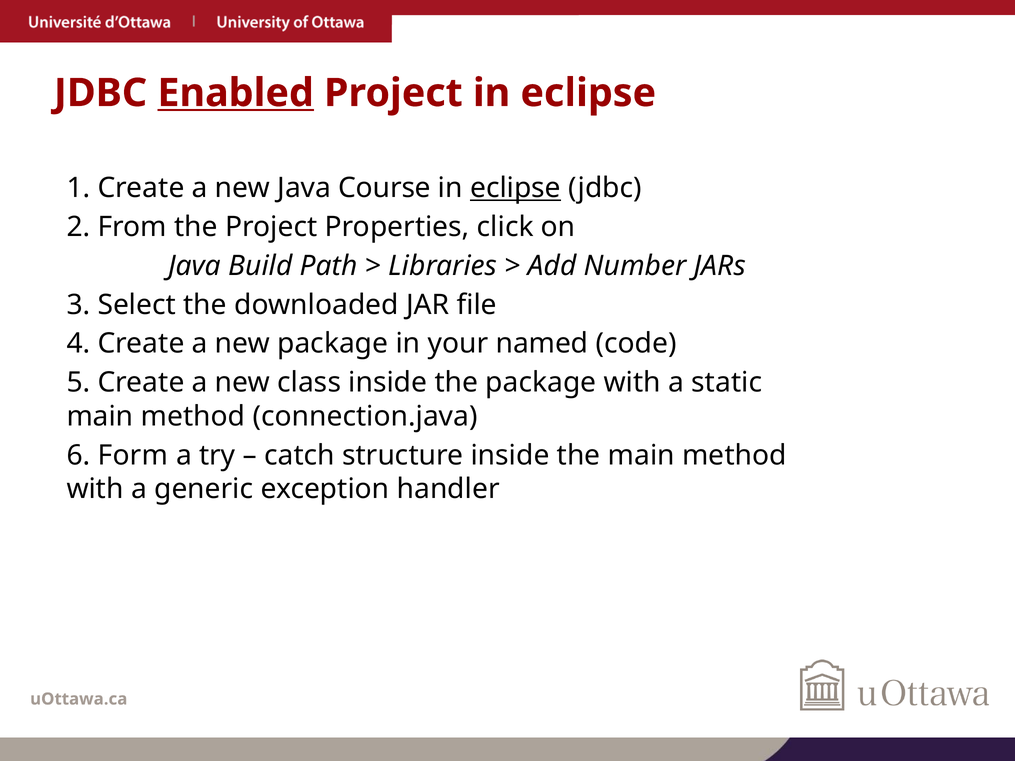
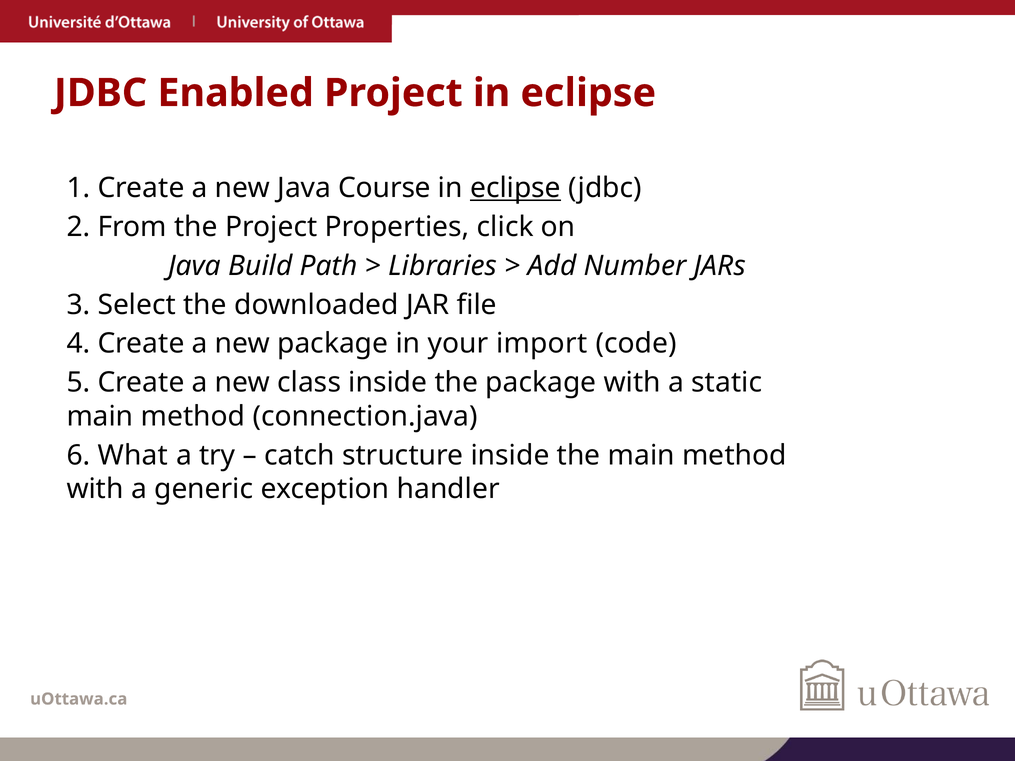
Enabled underline: present -> none
named: named -> import
Form: Form -> What
